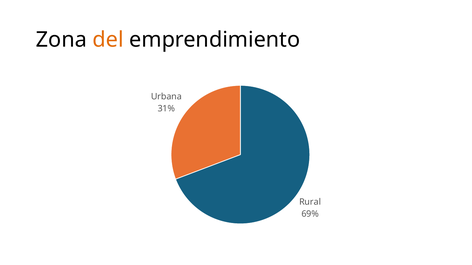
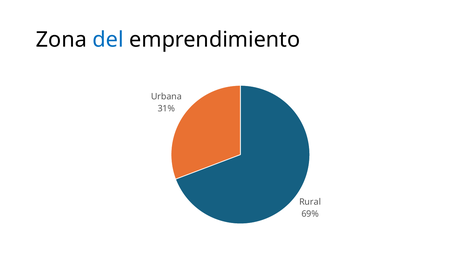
del colour: orange -> blue
